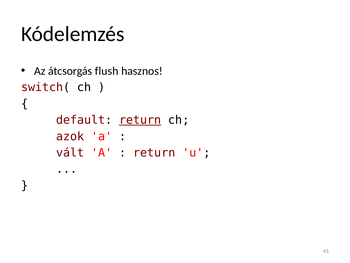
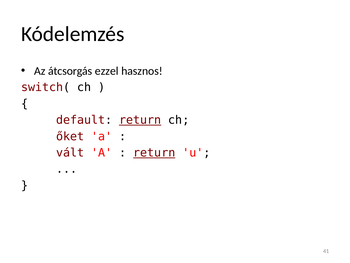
flush: flush -> ezzel
azok: azok -> őket
return at (154, 152) underline: none -> present
